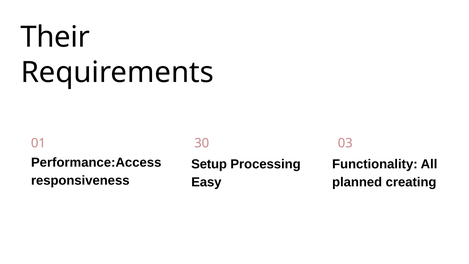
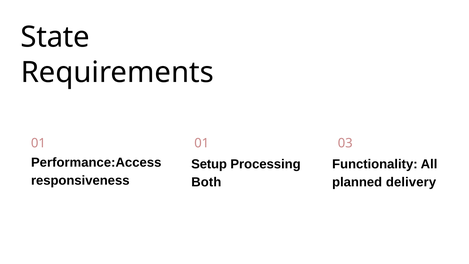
Their: Their -> State
01 30: 30 -> 01
Easy: Easy -> Both
creating: creating -> delivery
